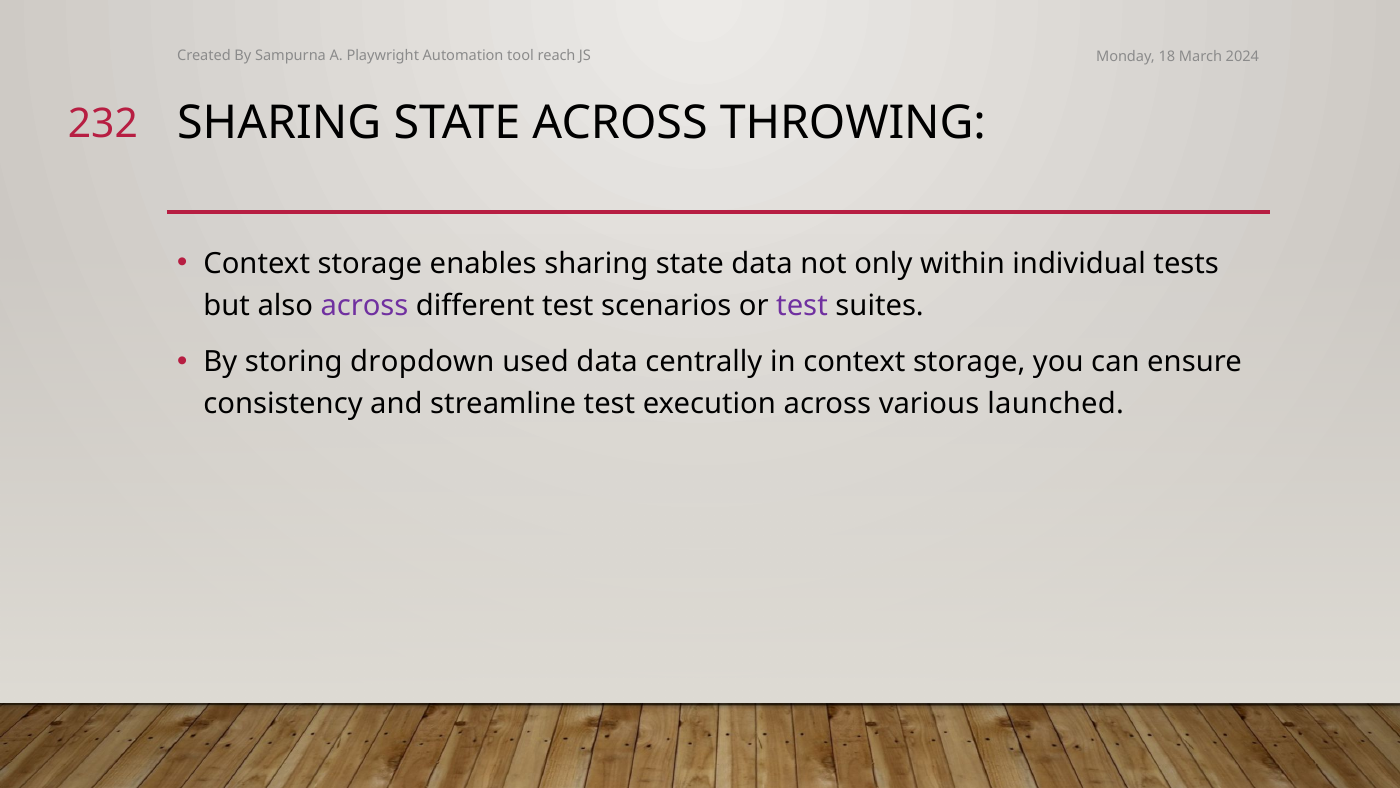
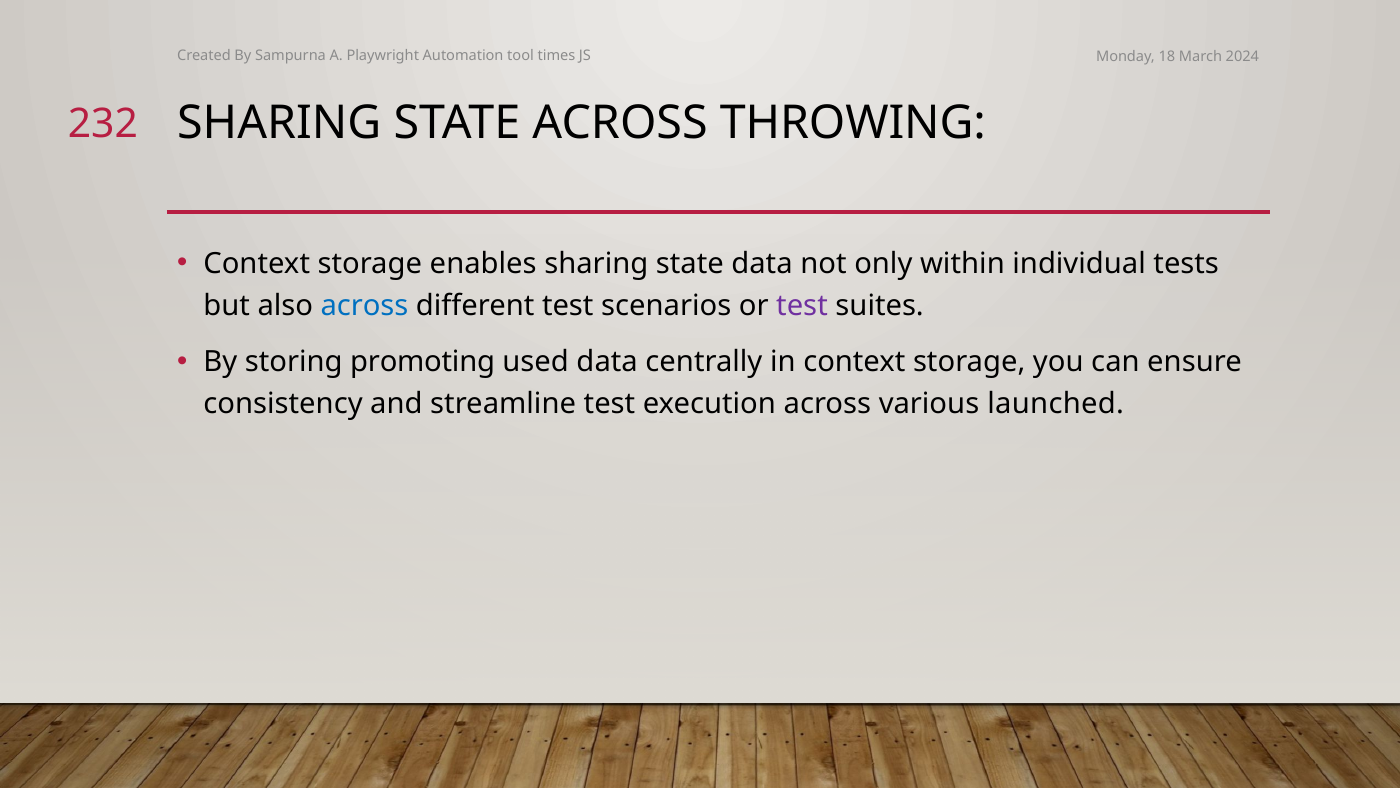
reach: reach -> times
across at (364, 305) colour: purple -> blue
dropdown: dropdown -> promoting
